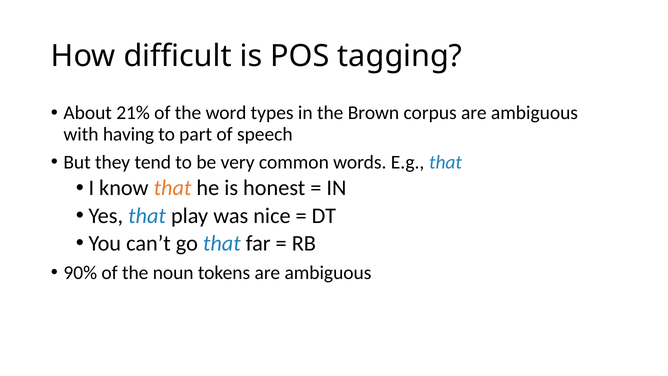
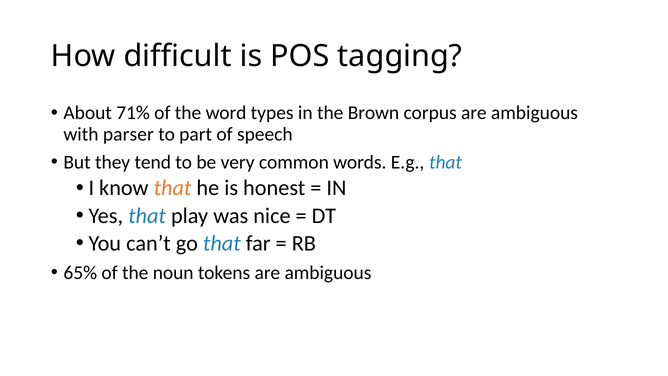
21%: 21% -> 71%
having: having -> parser
90%: 90% -> 65%
